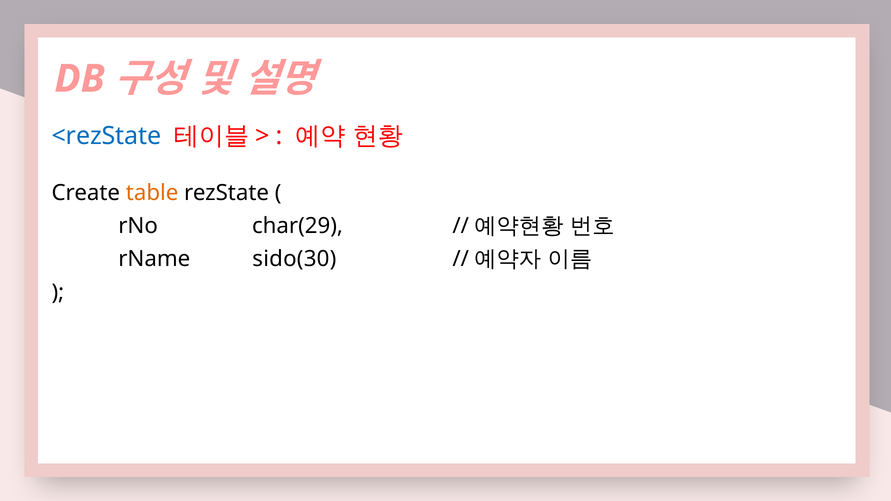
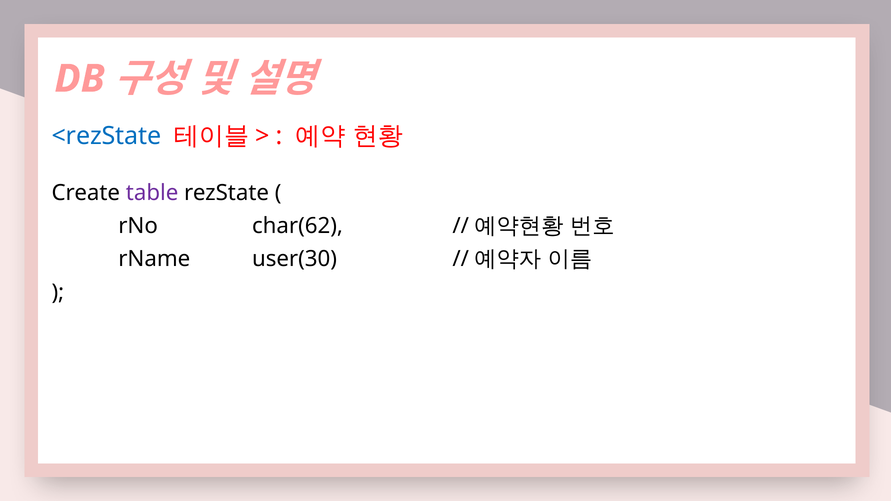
table colour: orange -> purple
char(29: char(29 -> char(62
sido(30: sido(30 -> user(30
